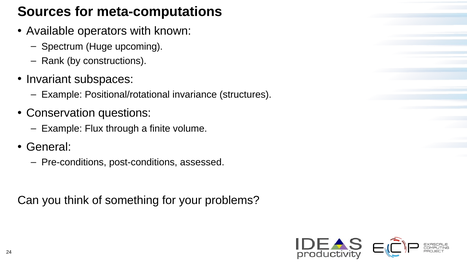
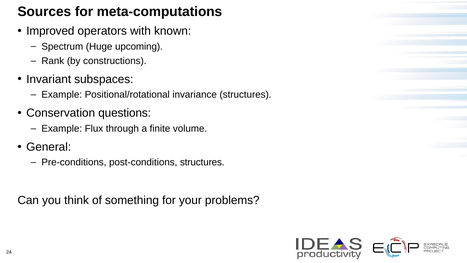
Available: Available -> Improved
post-conditions assessed: assessed -> structures
